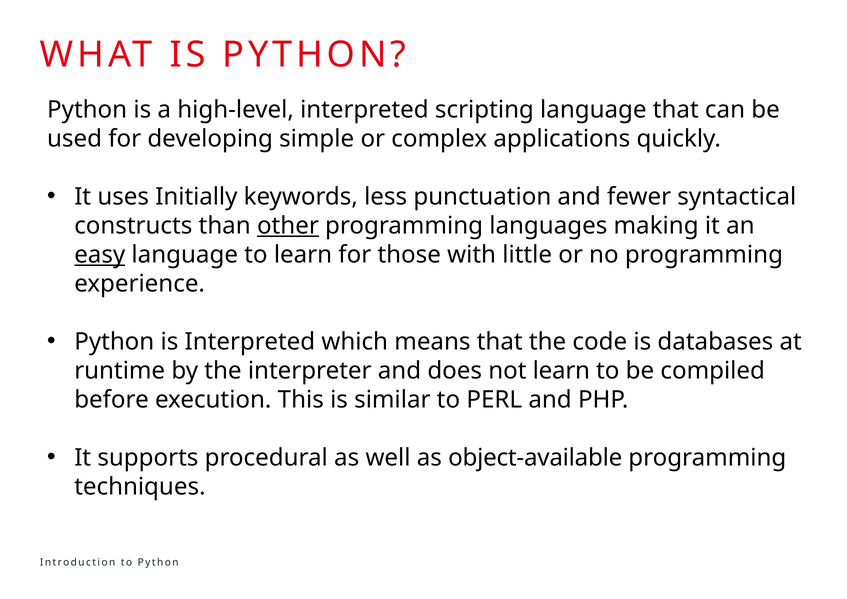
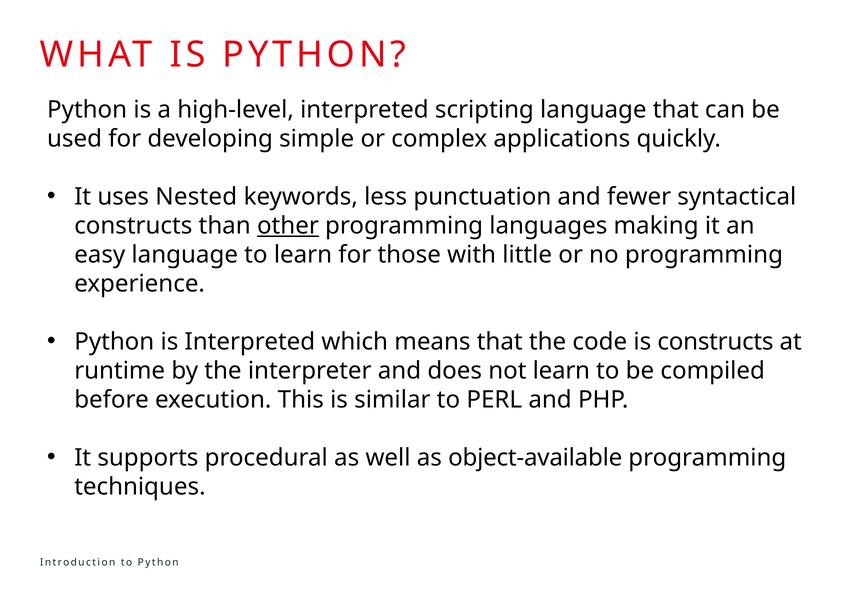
Initially: Initially -> Nested
easy underline: present -> none
is databases: databases -> constructs
